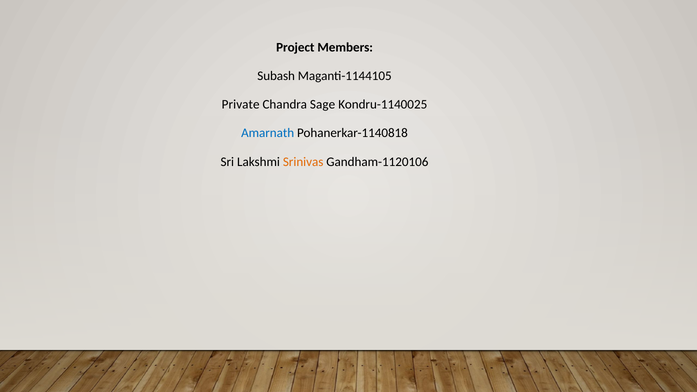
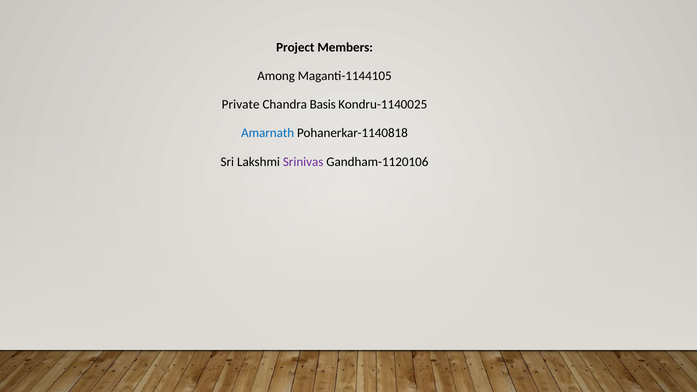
Subash: Subash -> Among
Sage: Sage -> Basis
Srinivas colour: orange -> purple
